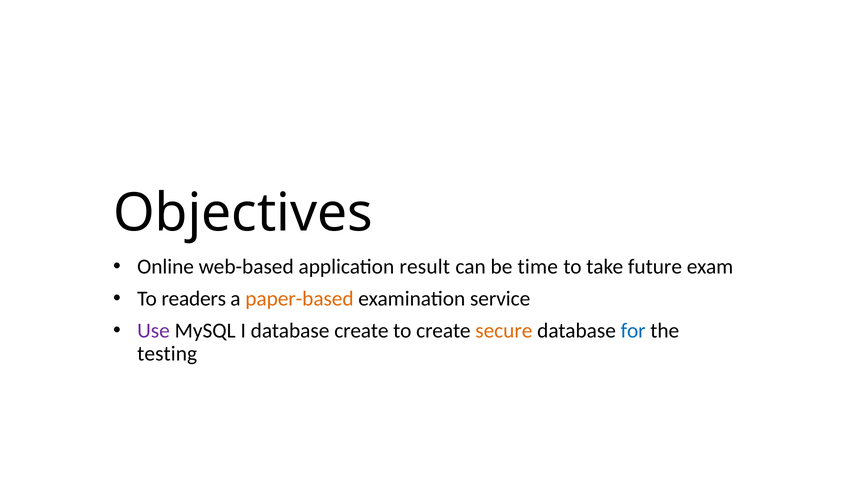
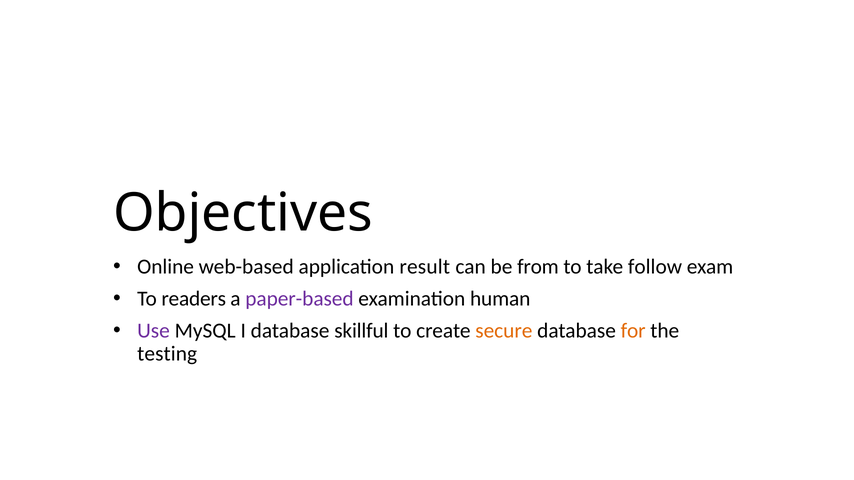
time: time -> from
future: future -> follow
paper-based colour: orange -> purple
service: service -> human
database create: create -> skillful
for colour: blue -> orange
